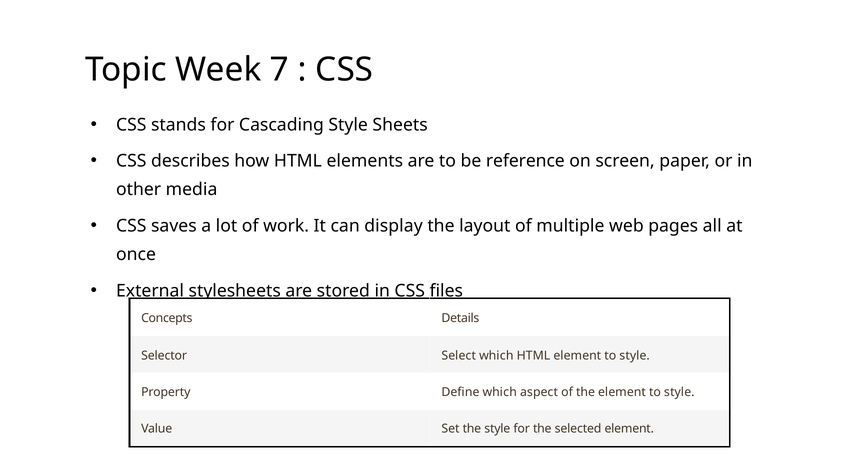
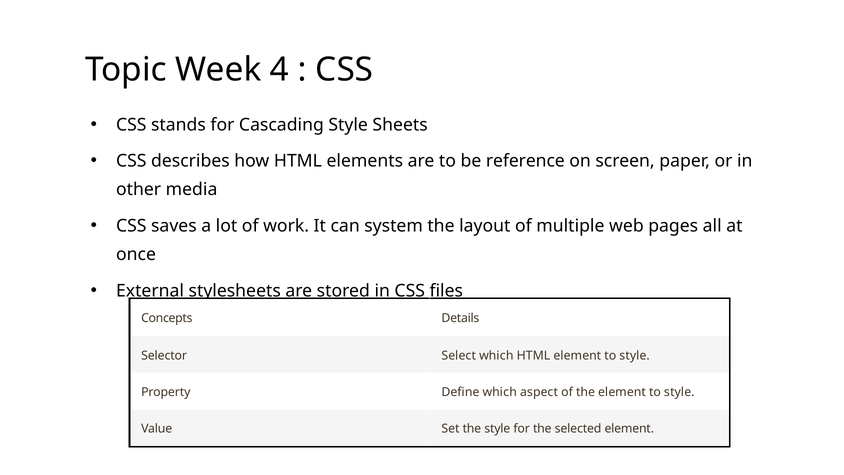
7: 7 -> 4
display: display -> system
